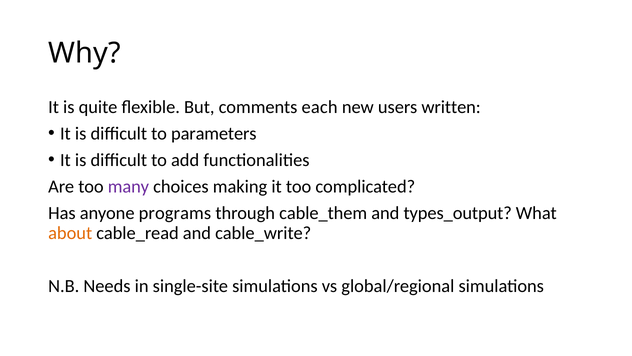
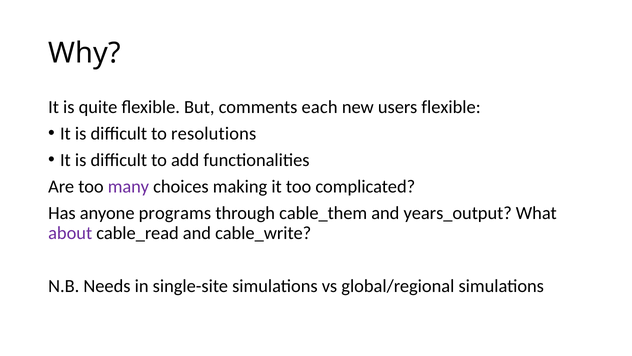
users written: written -> flexible
parameters: parameters -> resolutions
types_output: types_output -> years_output
about colour: orange -> purple
